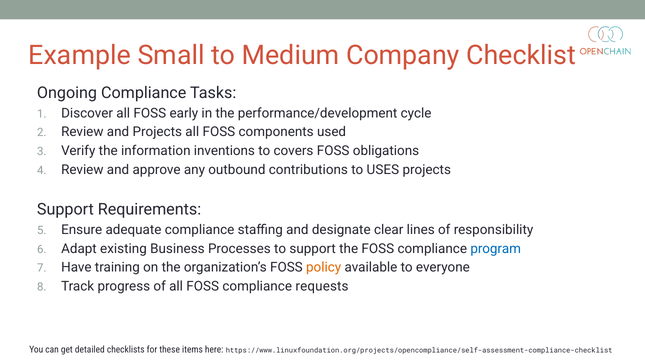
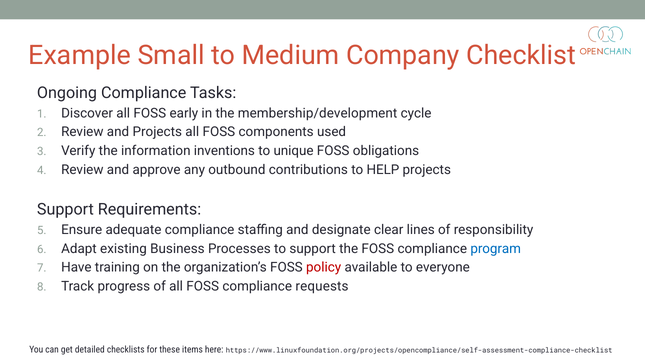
performance/development: performance/development -> membership/development
covers: covers -> unique
USES: USES -> HELP
policy colour: orange -> red
